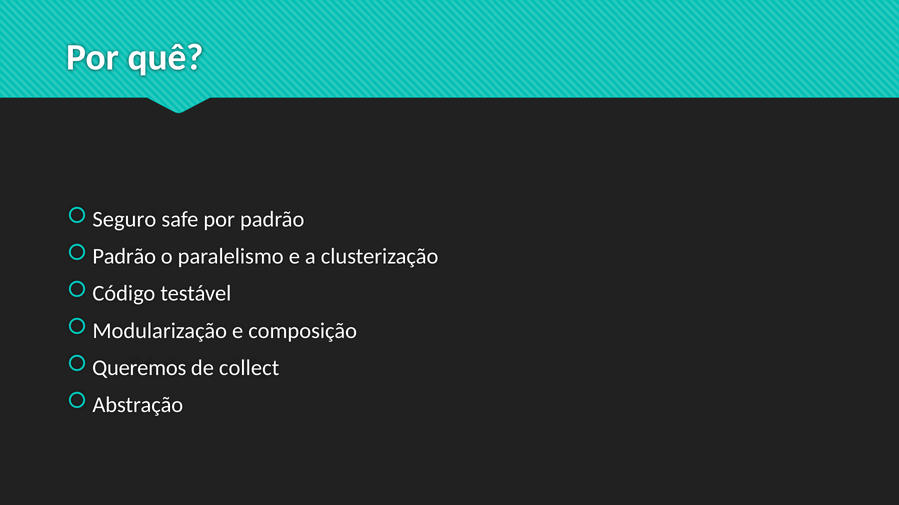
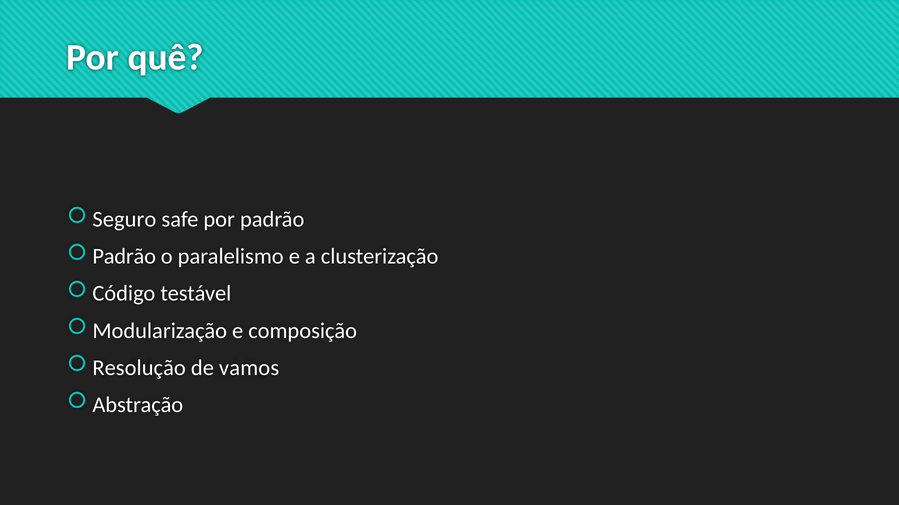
Queremos: Queremos -> Resolução
collect: collect -> vamos
